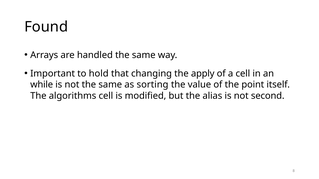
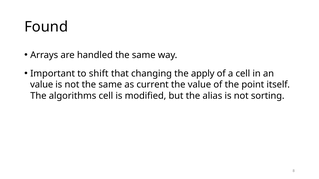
hold: hold -> shift
while at (42, 85): while -> value
sorting: sorting -> current
second: second -> sorting
